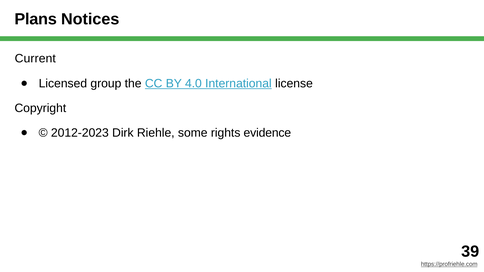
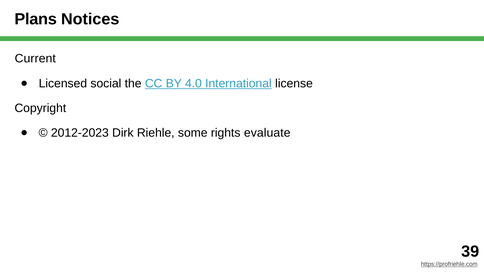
group: group -> social
evidence: evidence -> evaluate
